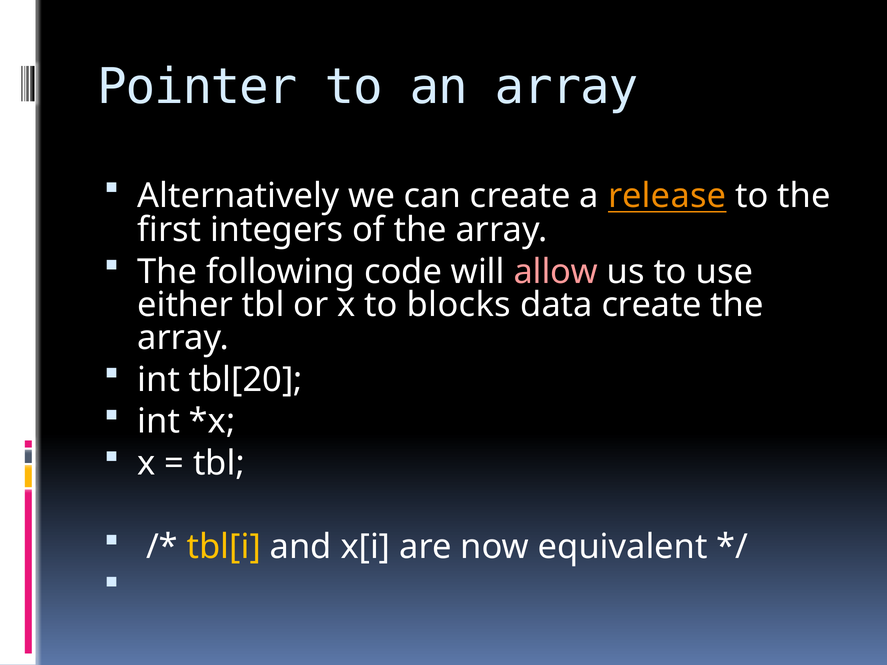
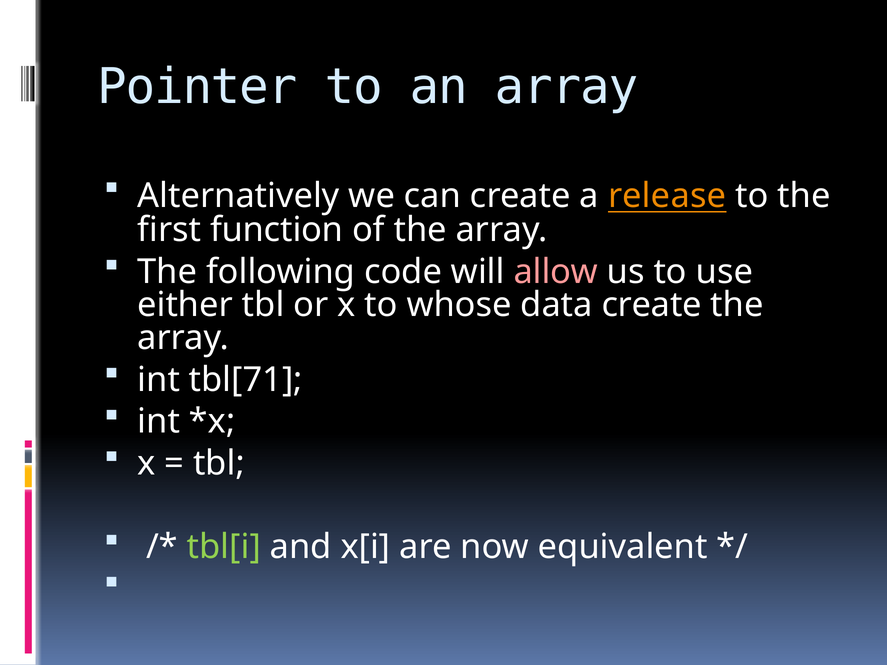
integers: integers -> function
blocks: blocks -> whose
tbl[20: tbl[20 -> tbl[71
tbl[i colour: yellow -> light green
